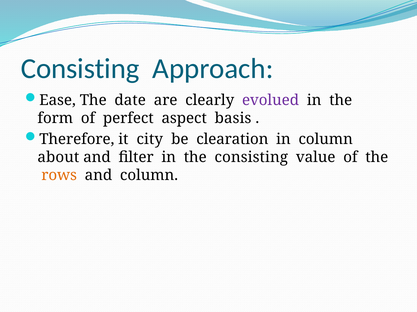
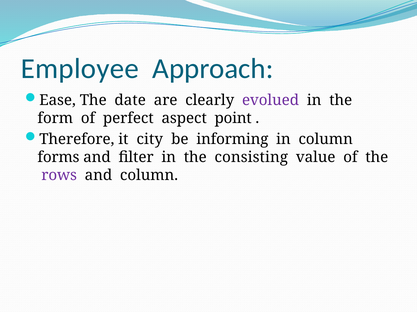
Consisting at (80, 69): Consisting -> Employee
basis: basis -> point
clearation: clearation -> informing
about: about -> forms
rows colour: orange -> purple
